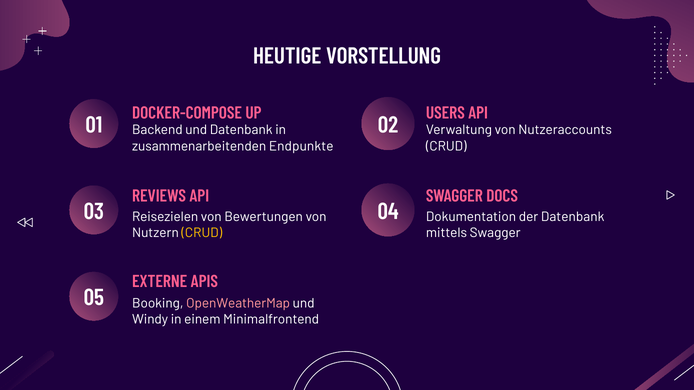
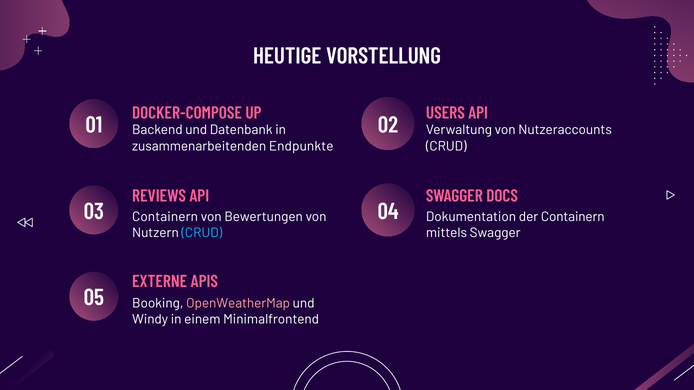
Reisezielen at (165, 217): Reisezielen -> Containern
der Datenbank: Datenbank -> Containern
CRUD at (202, 233) colour: yellow -> light blue
